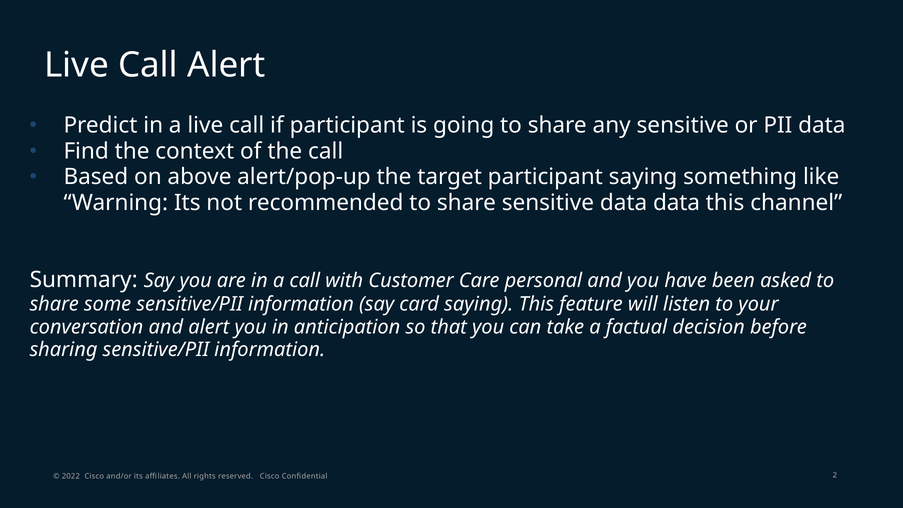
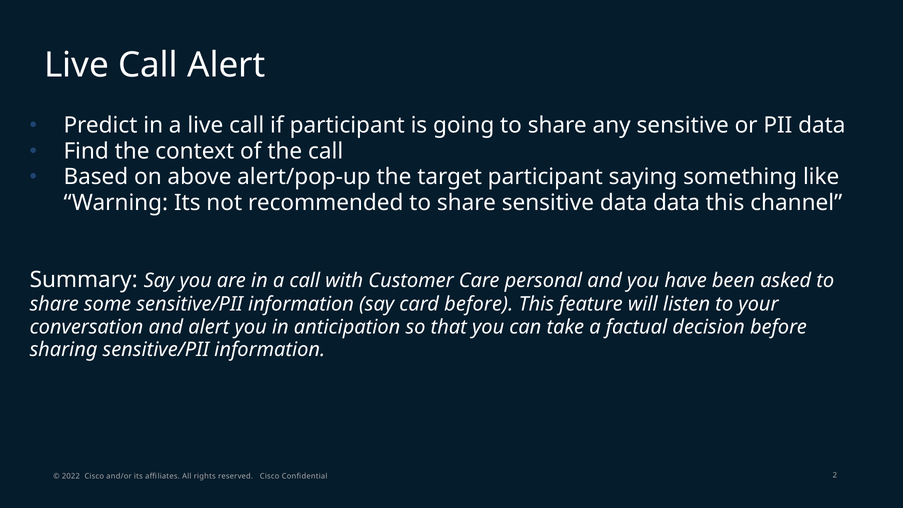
card saying: saying -> before
